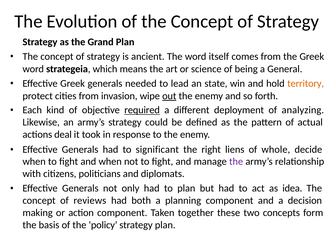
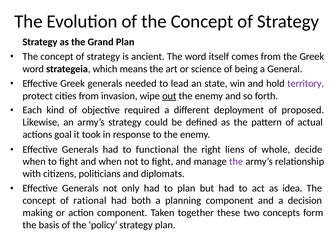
territory colour: orange -> purple
required underline: present -> none
analyzing: analyzing -> proposed
deal: deal -> goal
significant: significant -> functional
reviews: reviews -> rational
